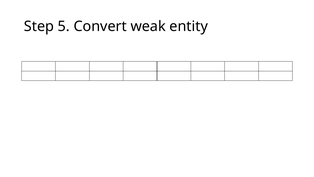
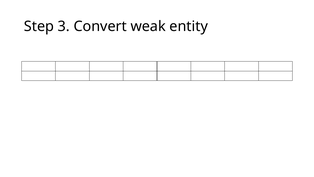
5: 5 -> 3
